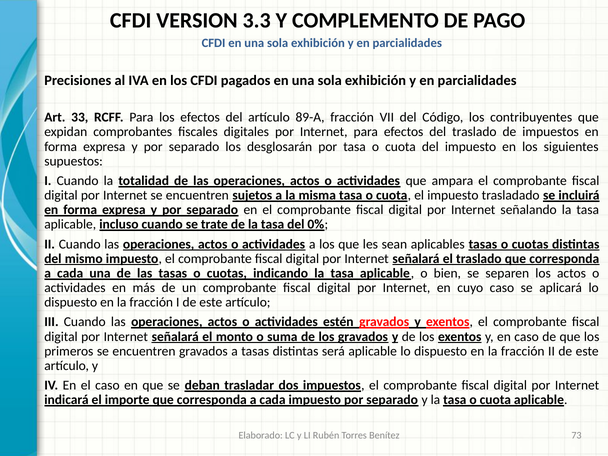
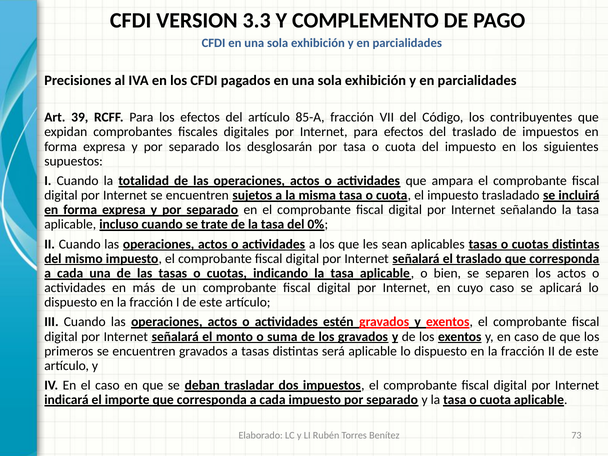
33: 33 -> 39
89-A: 89-A -> 85-A
